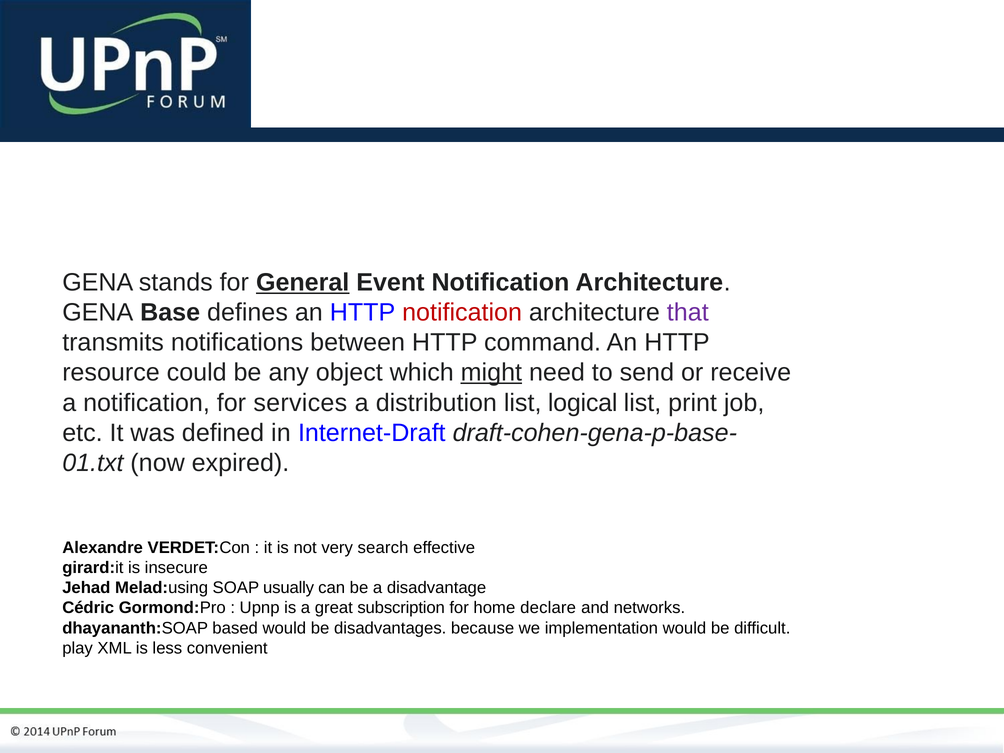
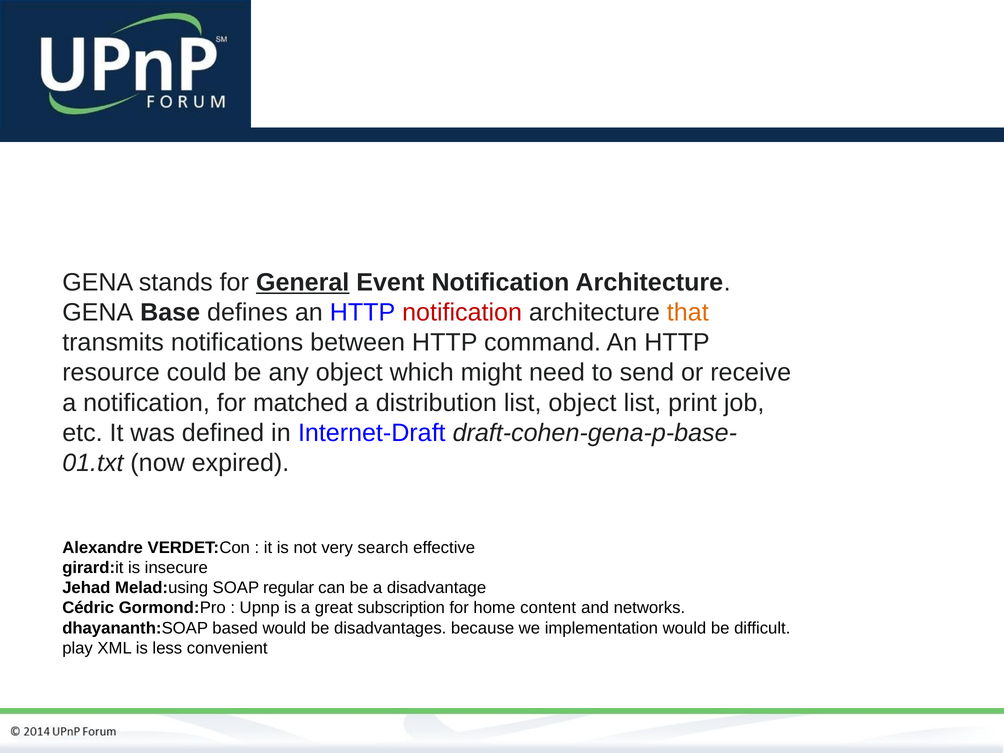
that colour: purple -> orange
might underline: present -> none
services: services -> matched
list logical: logical -> object
usually: usually -> regular
declare: declare -> content
